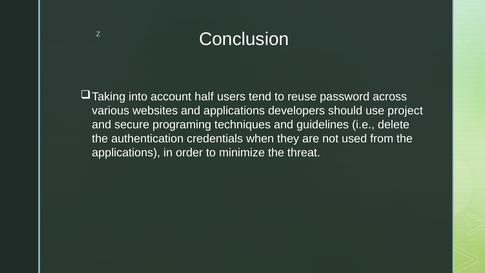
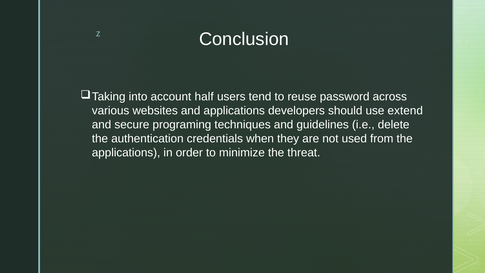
project: project -> extend
